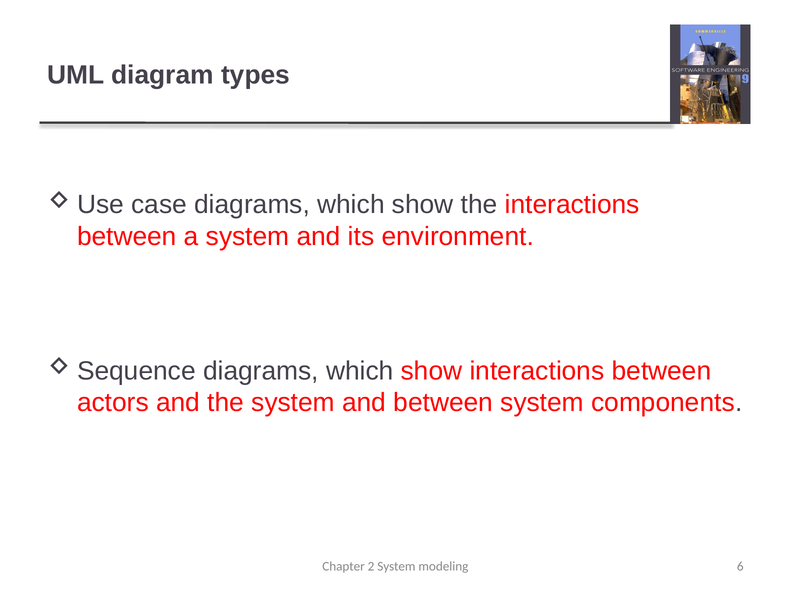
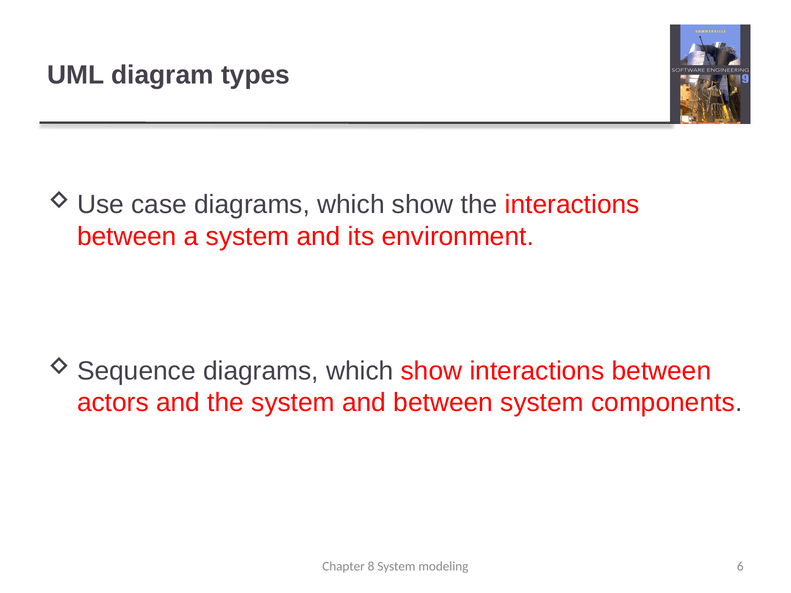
2: 2 -> 8
